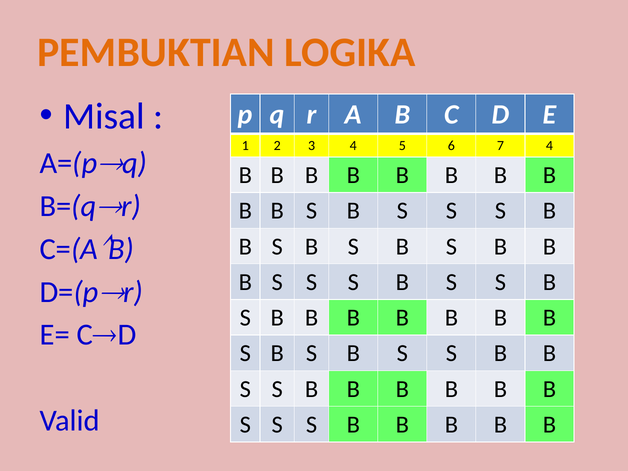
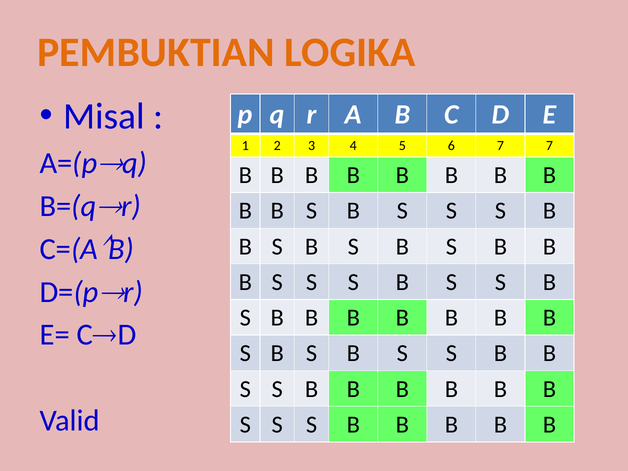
7 4: 4 -> 7
